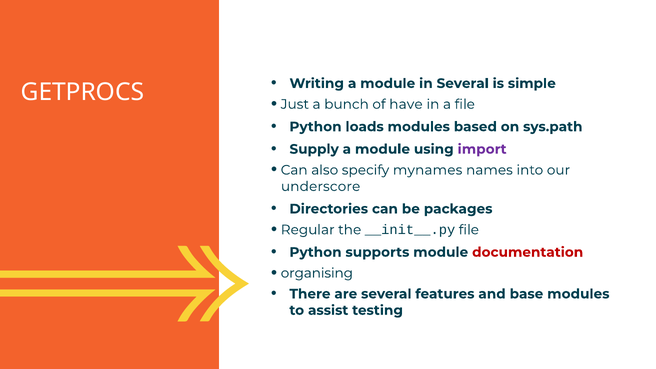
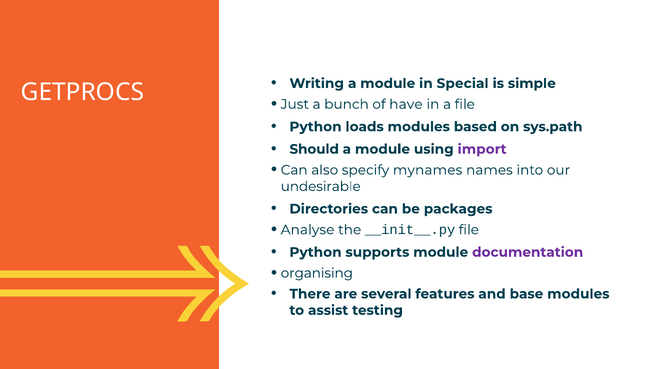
in Several: Several -> Special
Supply: Supply -> Should
underscore: underscore -> undesirable
Regular: Regular -> Analyse
documentation colour: red -> purple
